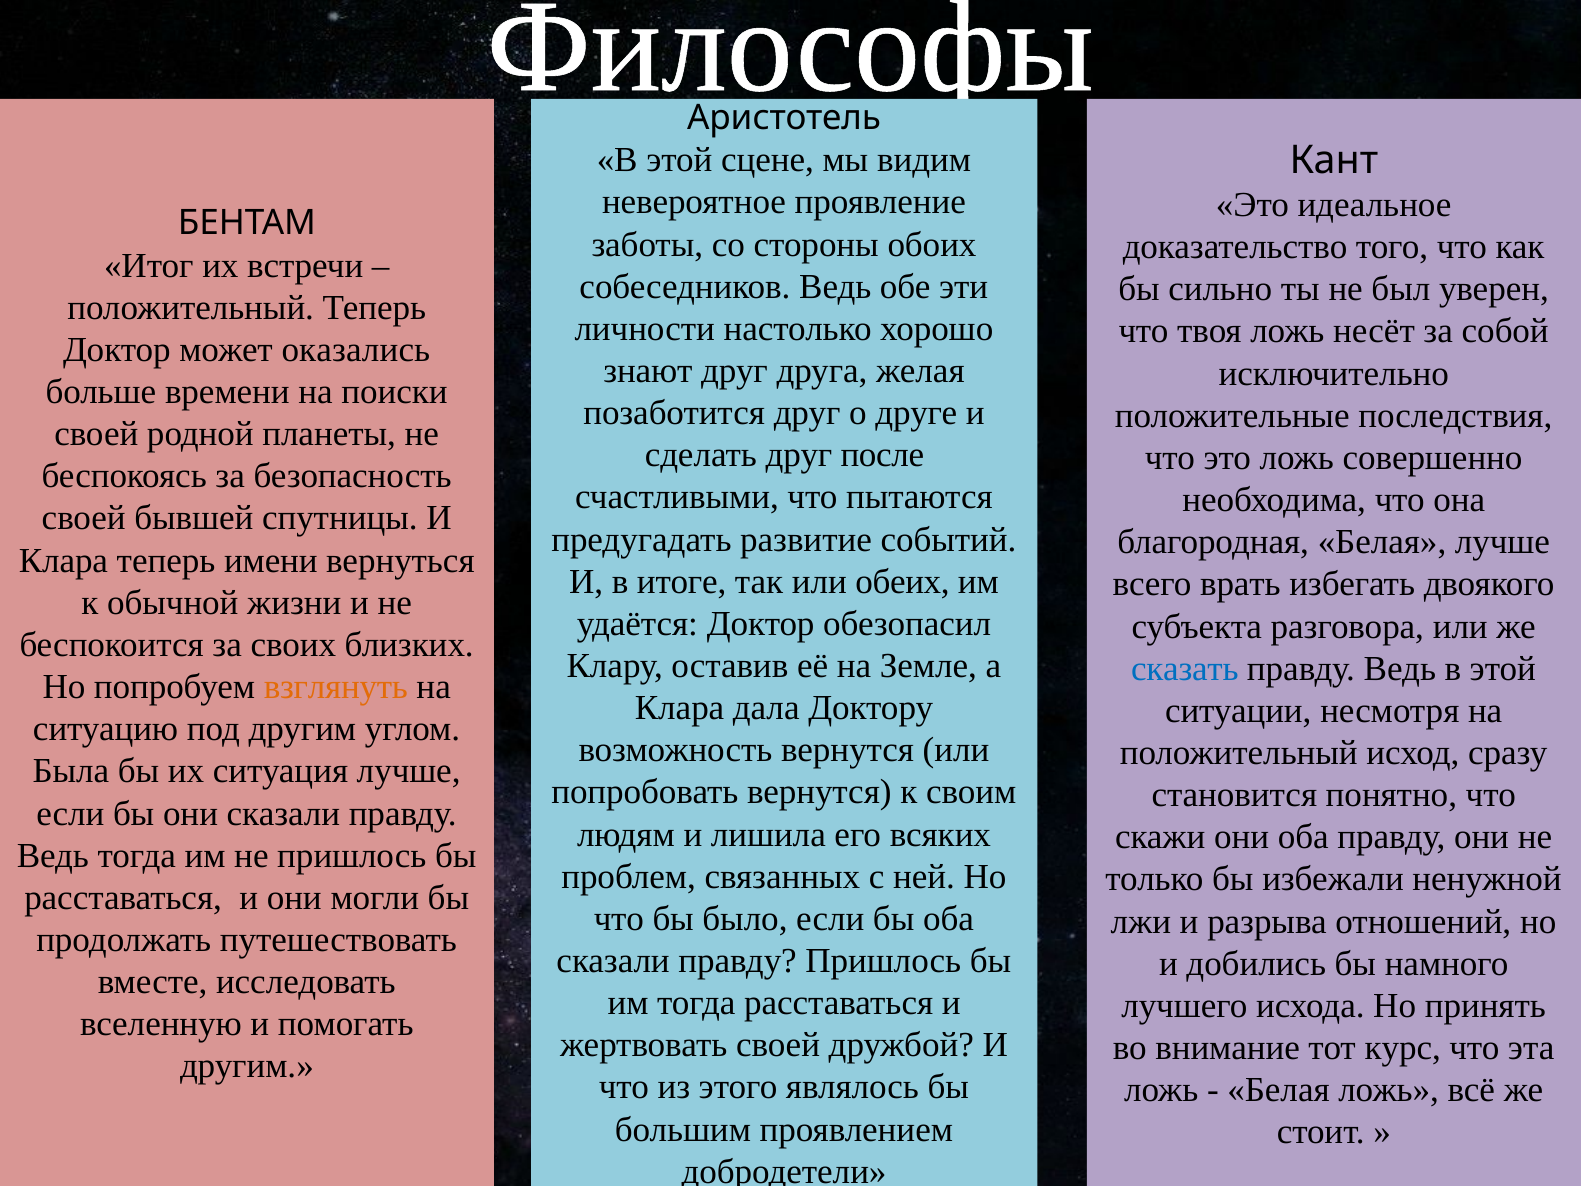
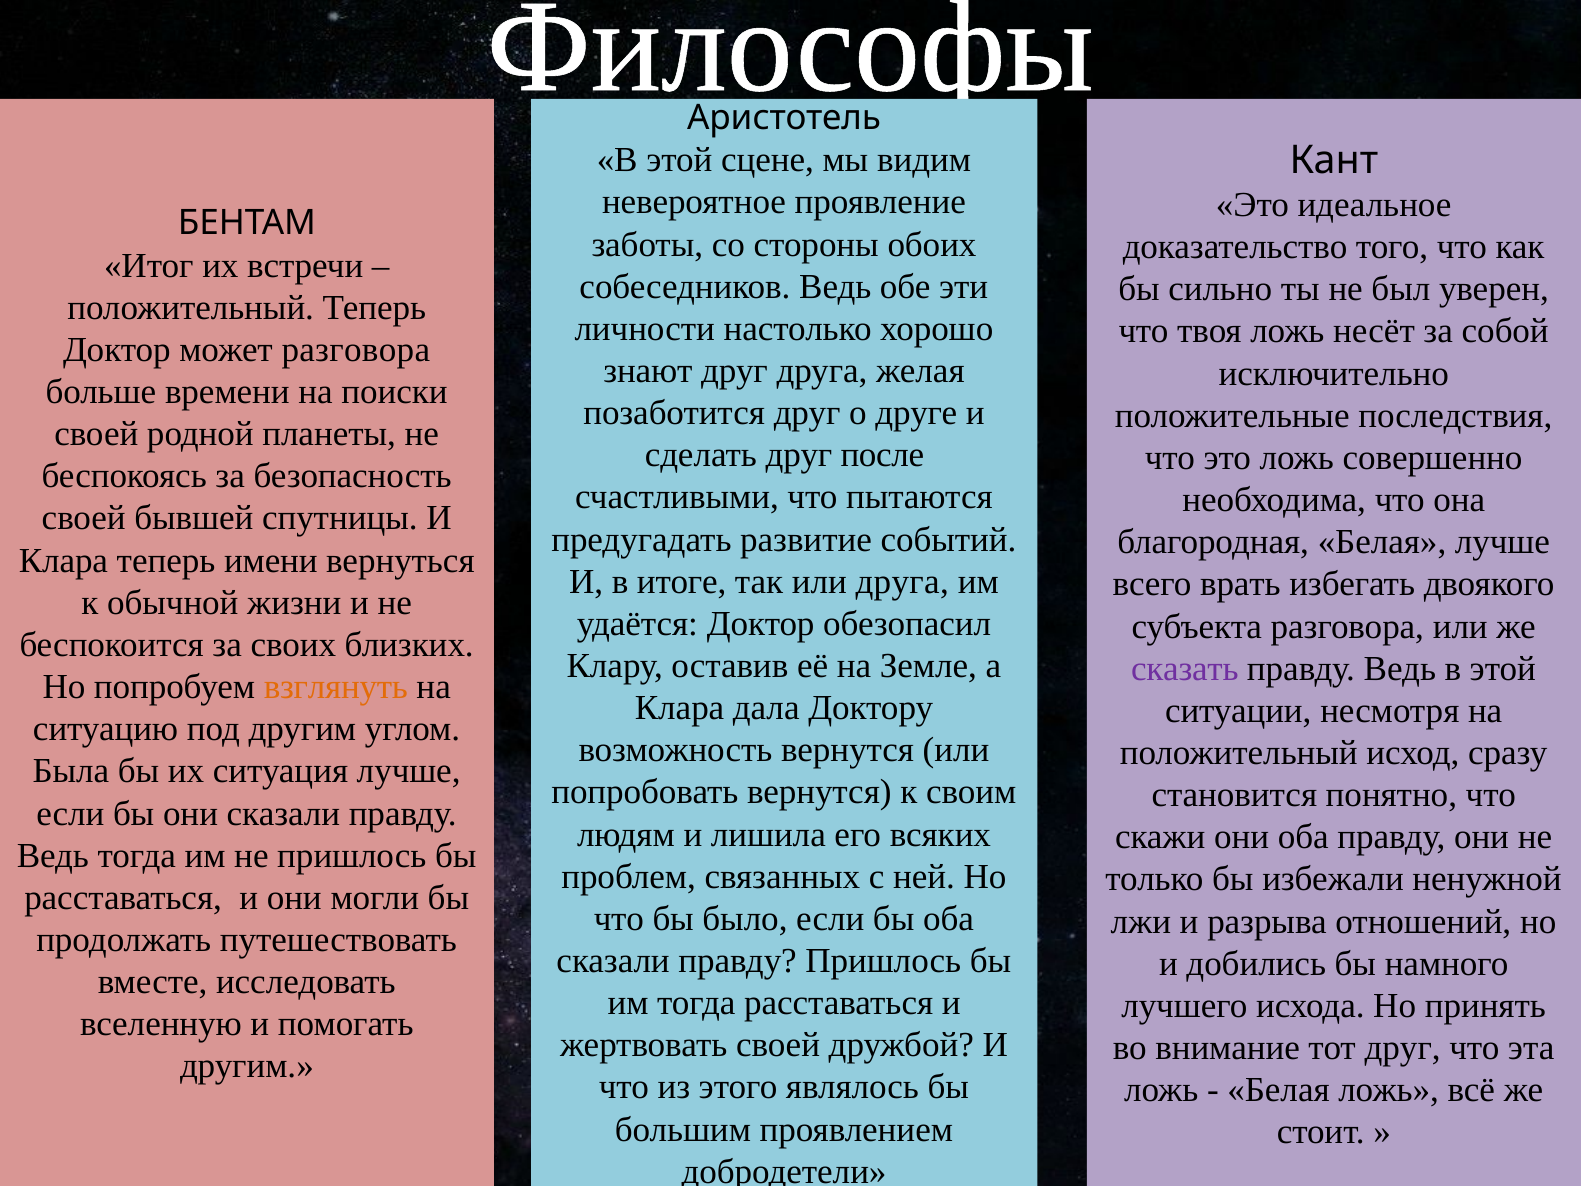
может оказались: оказались -> разговора
или обеих: обеих -> друга
сказать colour: blue -> purple
тот курс: курс -> друг
